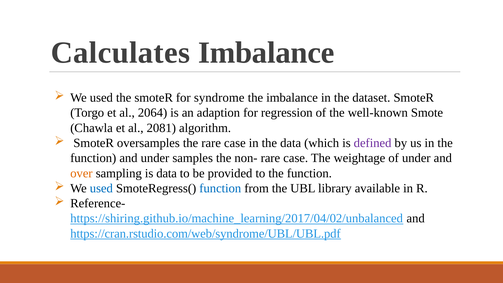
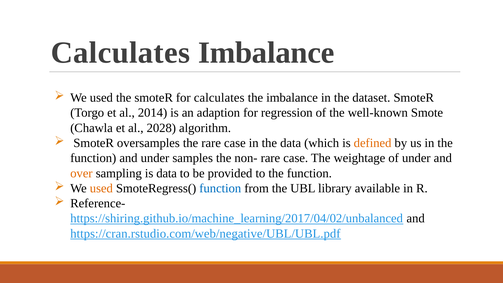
for syndrome: syndrome -> calculates
2064: 2064 -> 2014
2081: 2081 -> 2028
defined colour: purple -> orange
used at (101, 188) colour: blue -> orange
https://cran.rstudio.com/web/syndrome/UBL/UBL.pdf: https://cran.rstudio.com/web/syndrome/UBL/UBL.pdf -> https://cran.rstudio.com/web/negative/UBL/UBL.pdf
